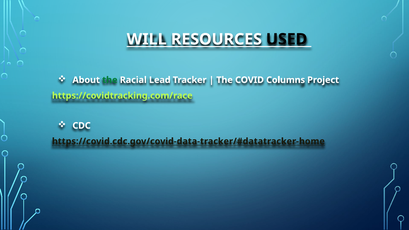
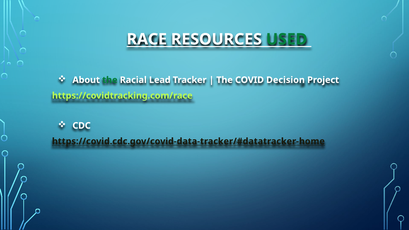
WILL: WILL -> RACE
USED colour: black -> green
Columns: Columns -> Decision
